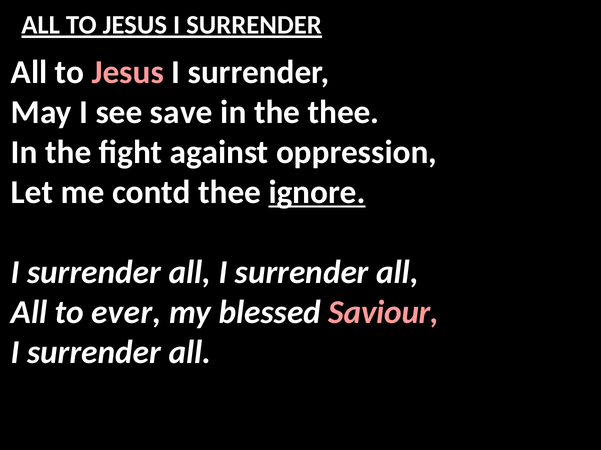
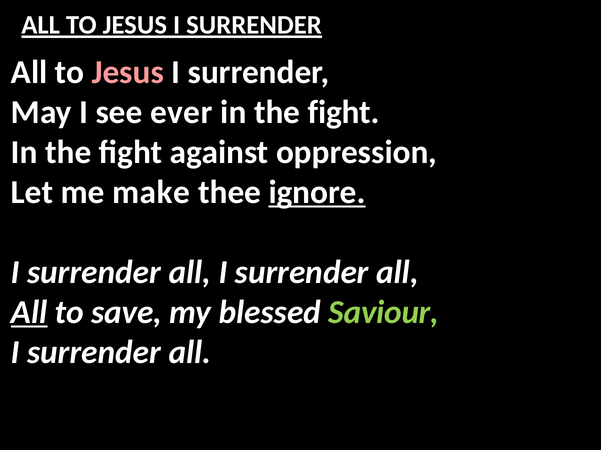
save: save -> ever
thee at (344, 113): thee -> fight
contd: contd -> make
All at (29, 313) underline: none -> present
ever: ever -> save
Saviour colour: pink -> light green
